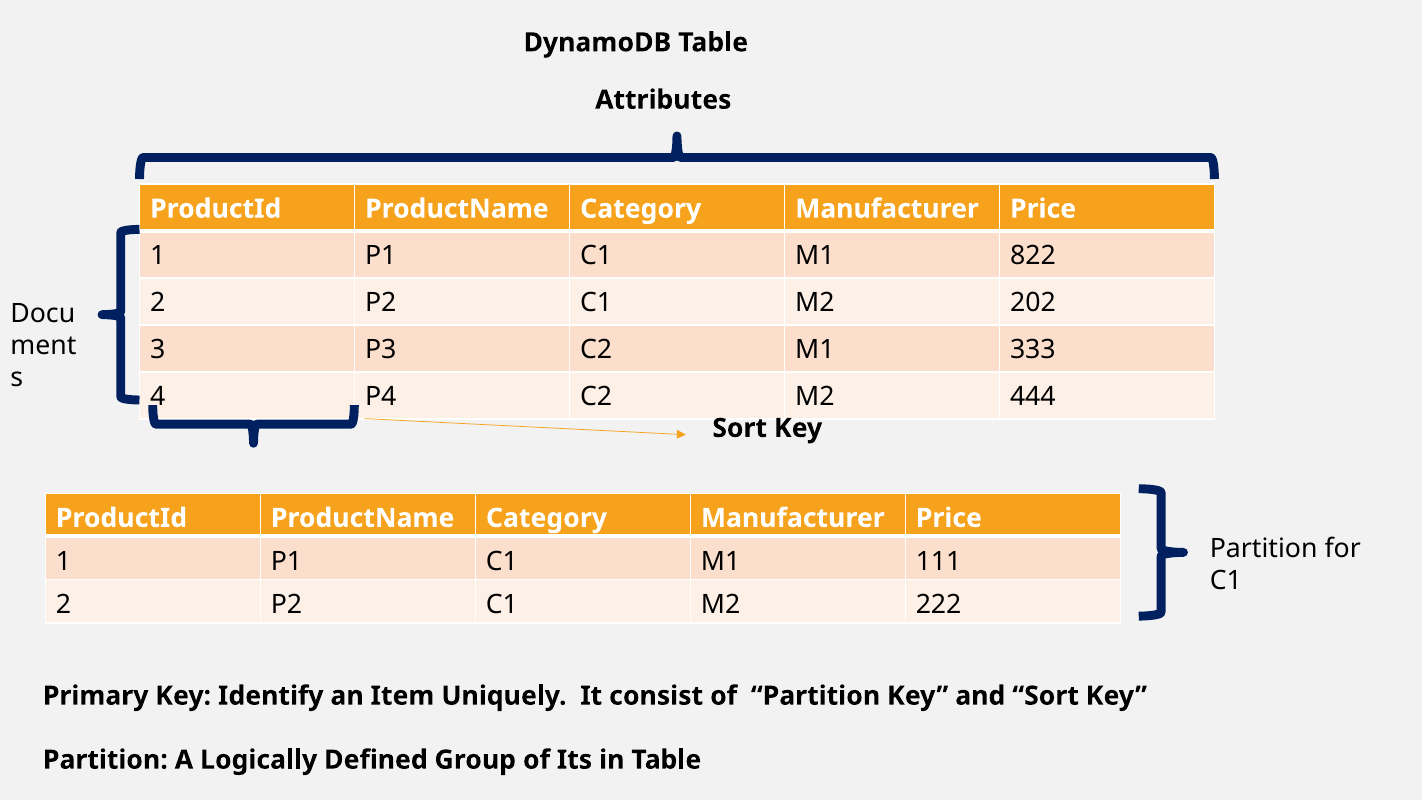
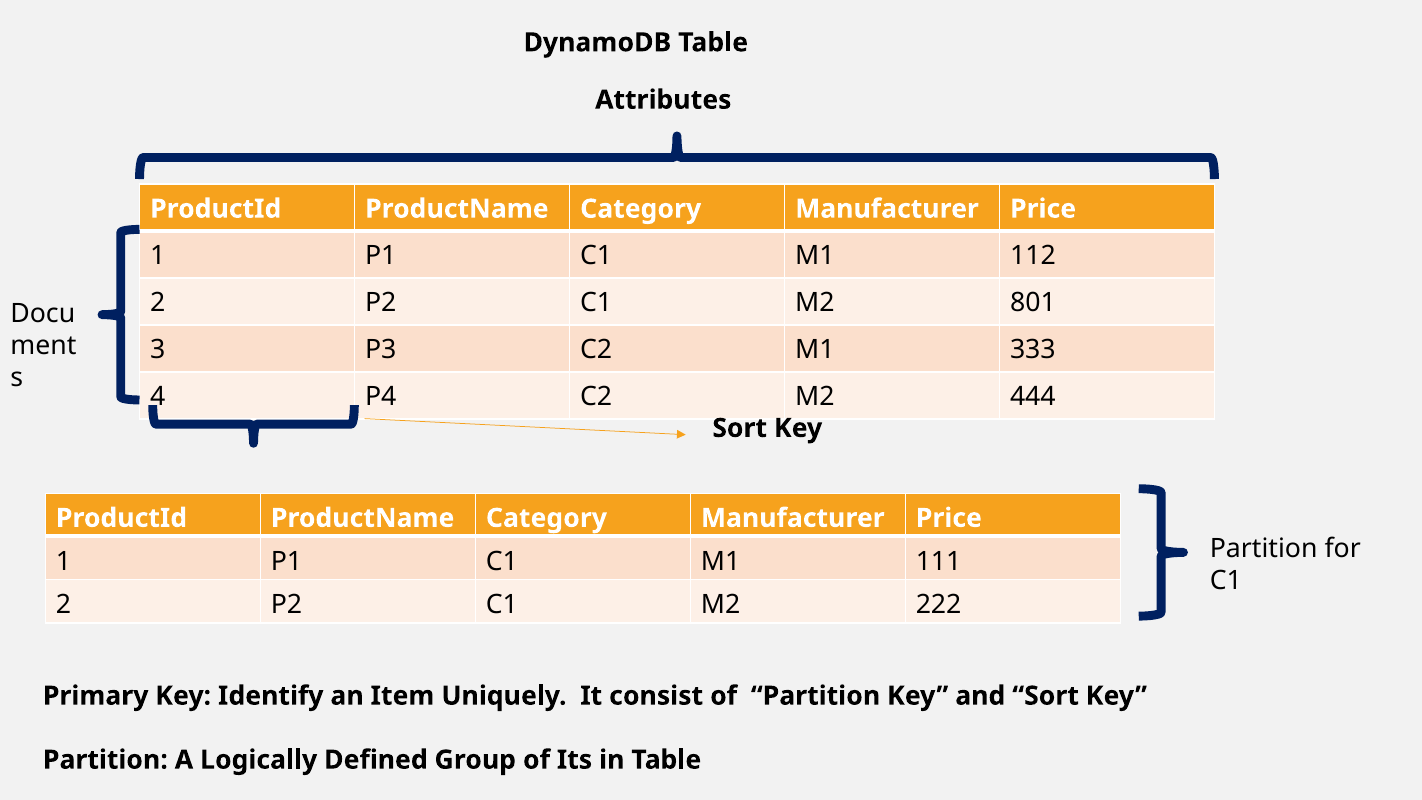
822: 822 -> 112
202: 202 -> 801
